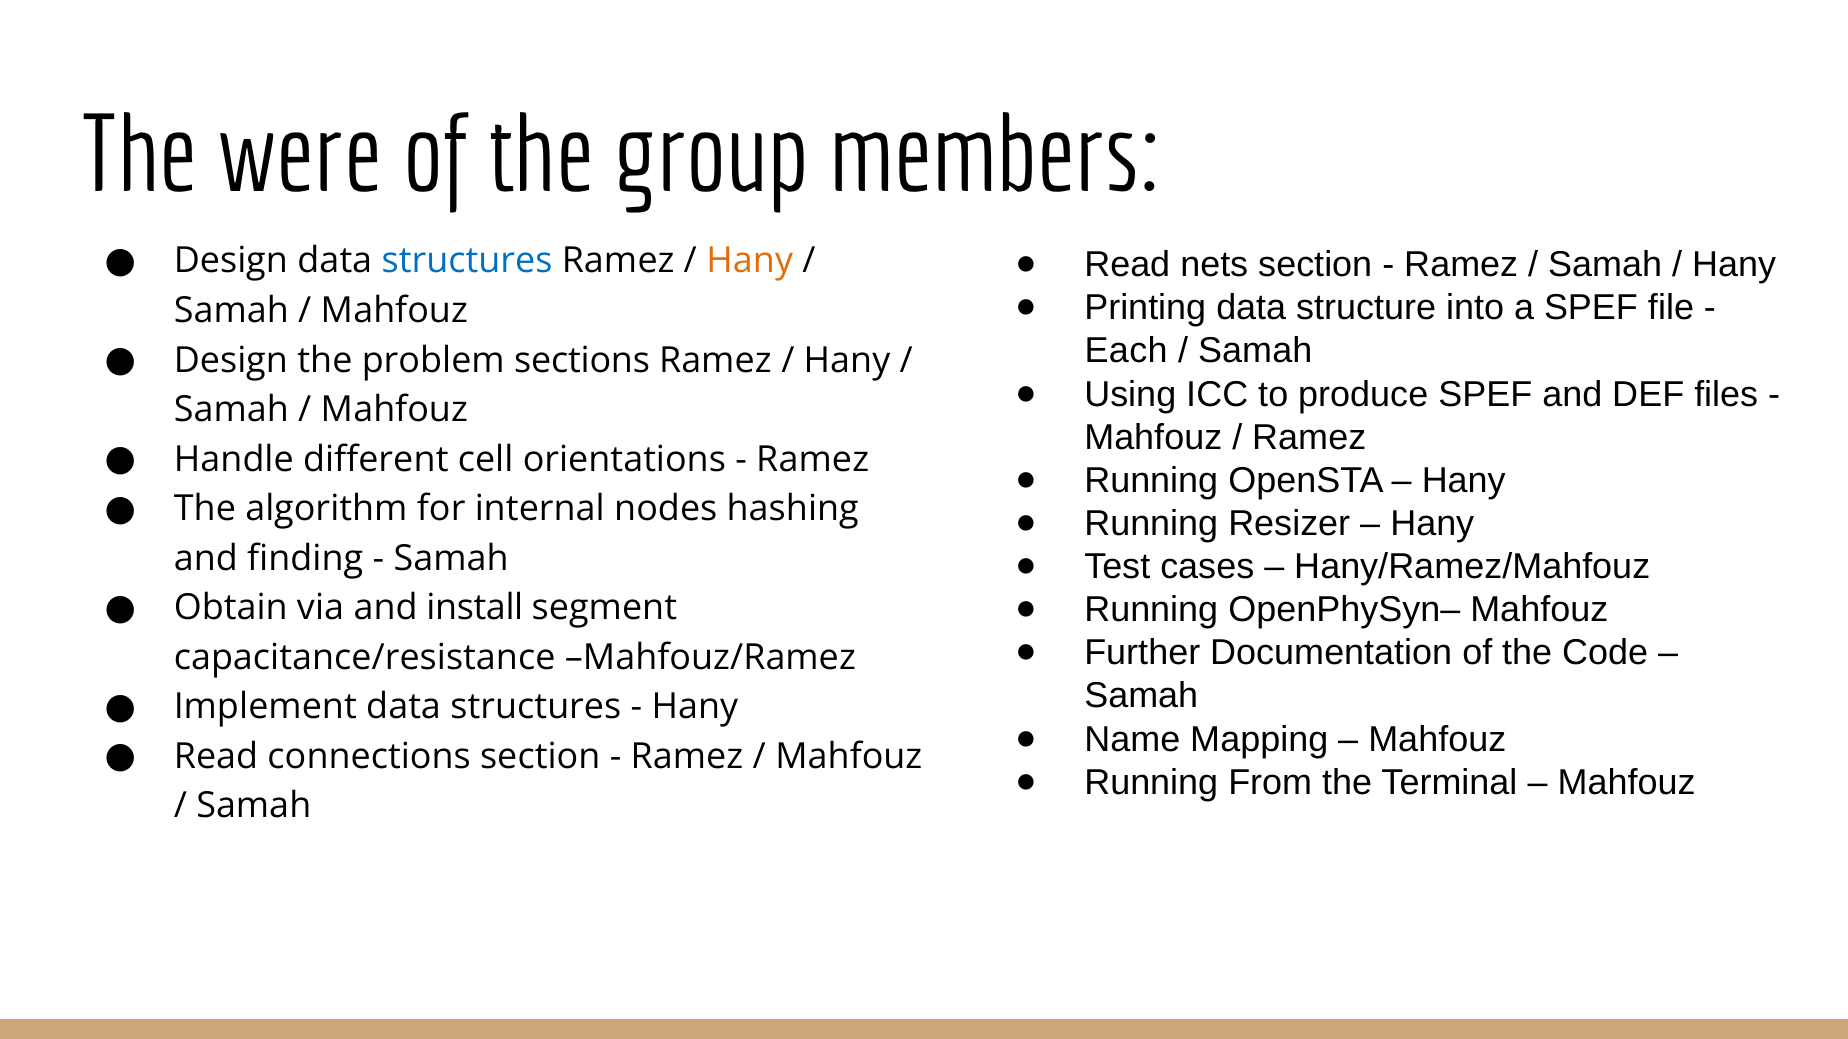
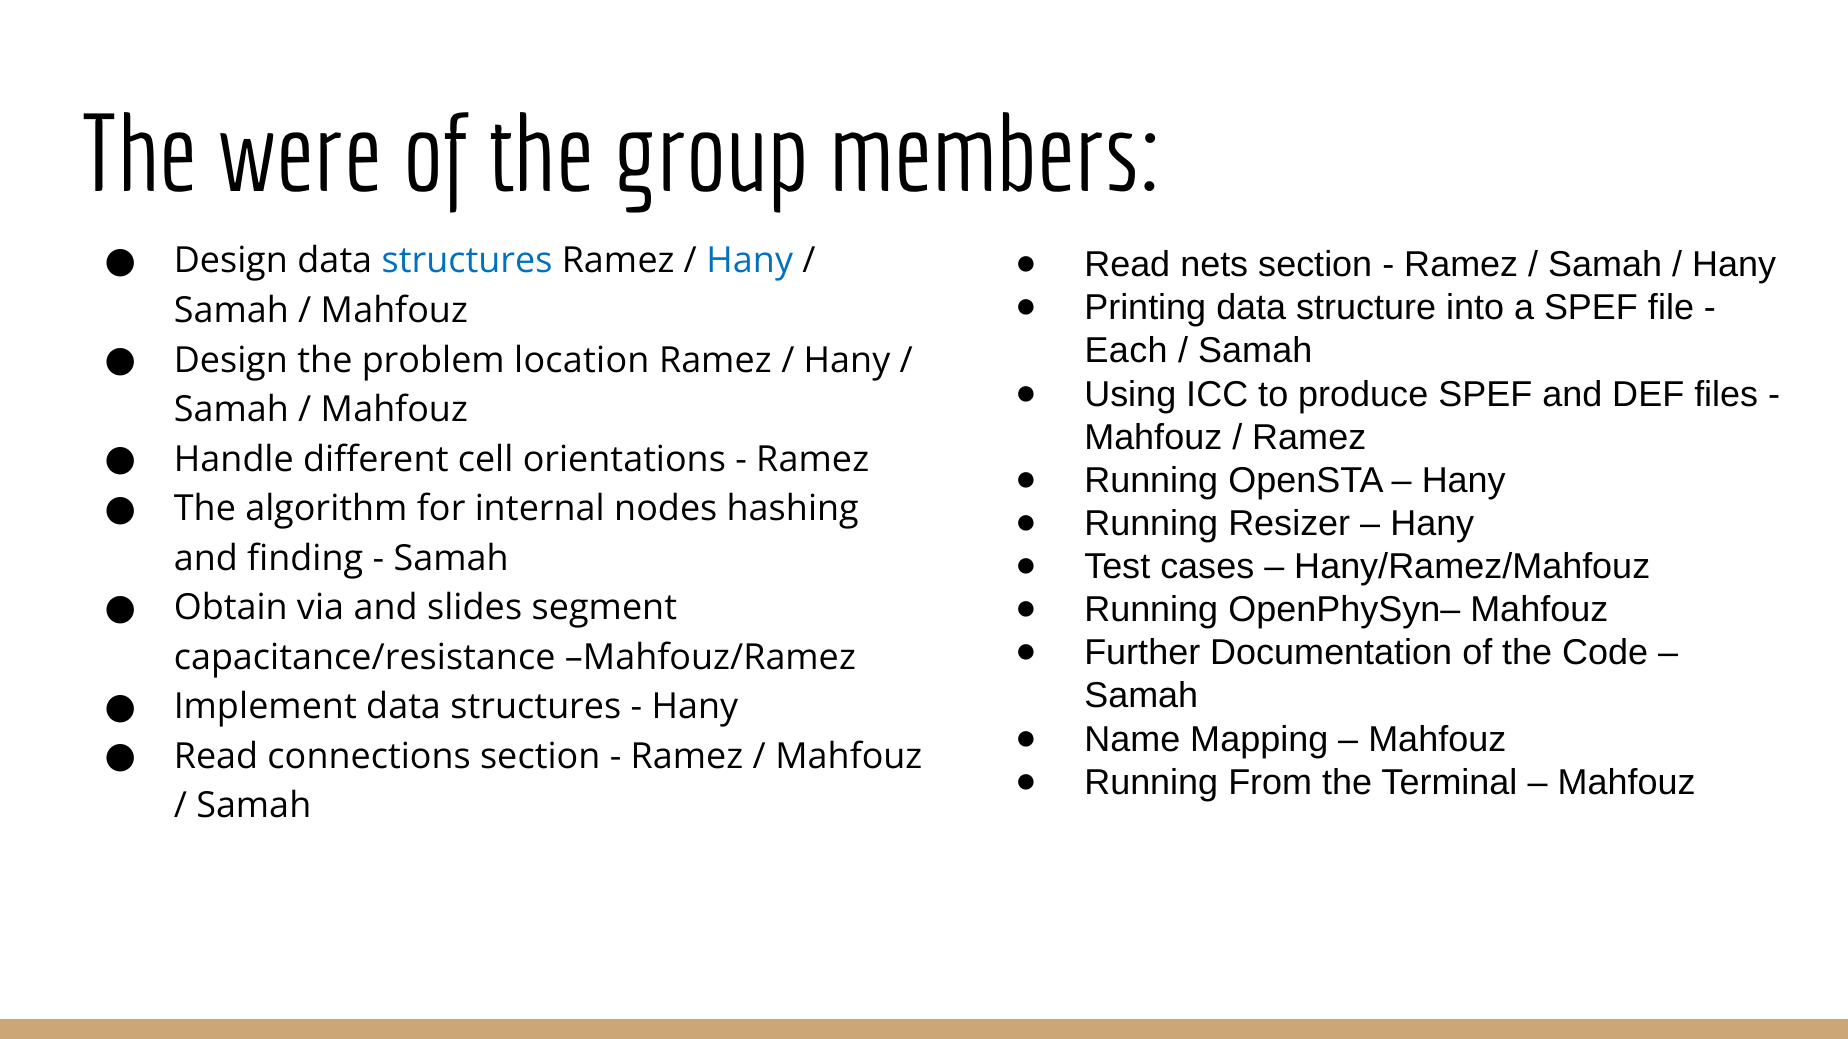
Hany at (750, 261) colour: orange -> blue
sections: sections -> location
install: install -> slides
